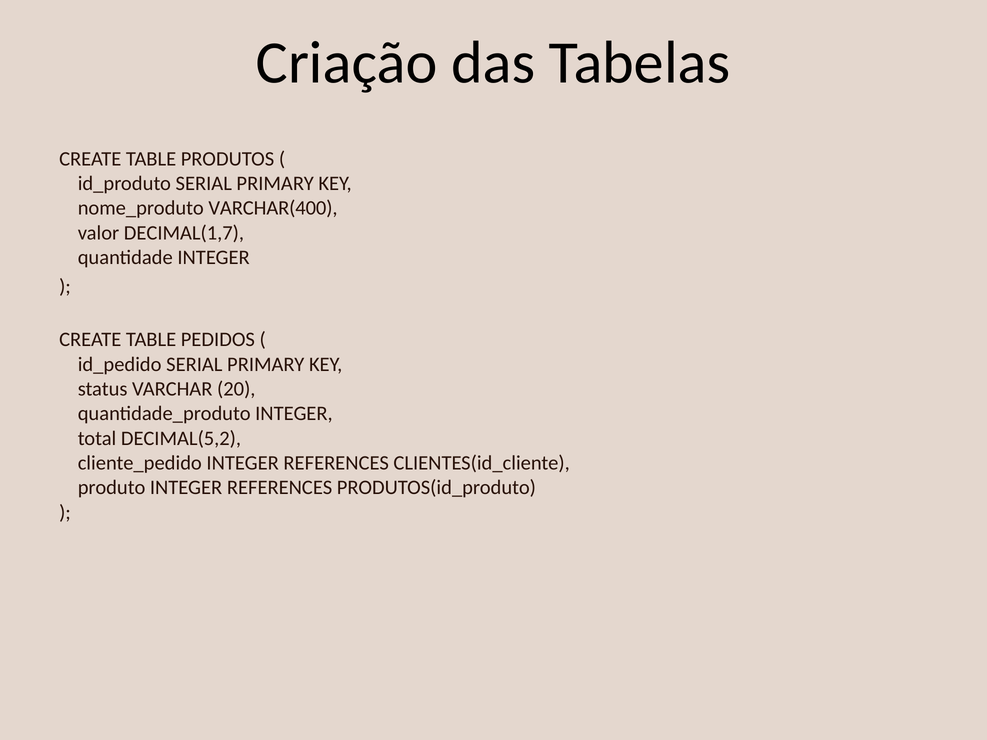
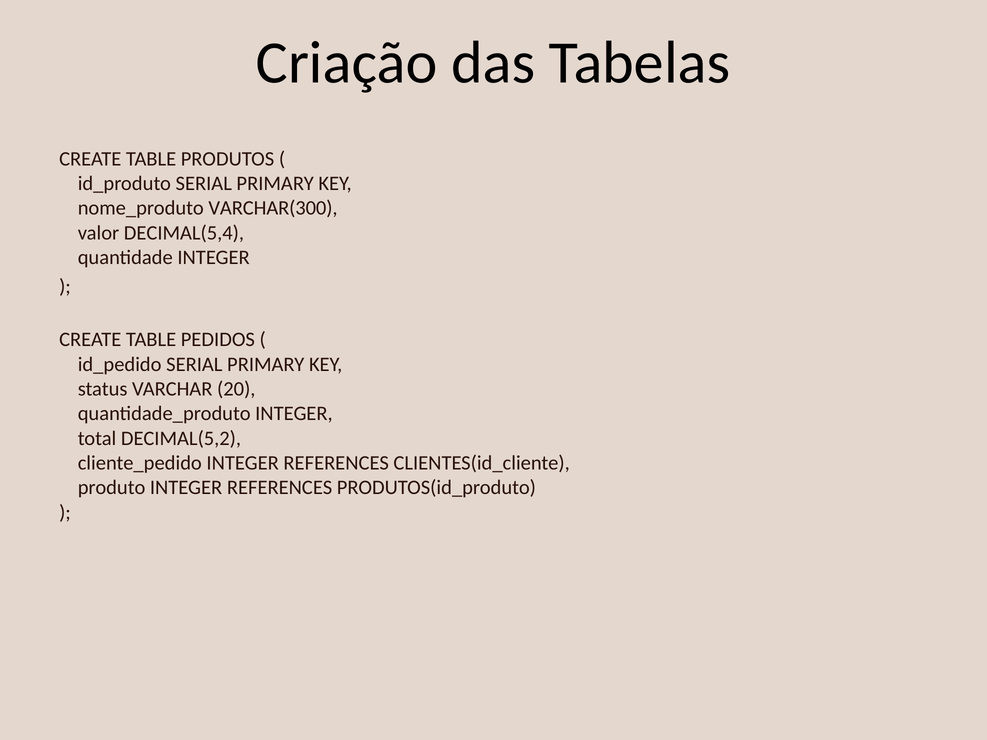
VARCHAR(400: VARCHAR(400 -> VARCHAR(300
DECIMAL(1,7: DECIMAL(1,7 -> DECIMAL(5,4
